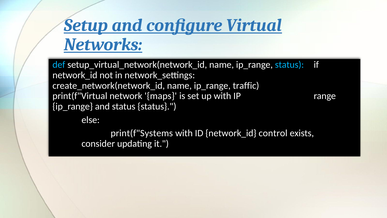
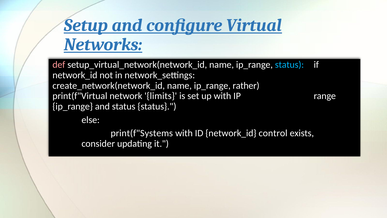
def colour: light blue -> pink
traffic: traffic -> rather
maps: maps -> limits
